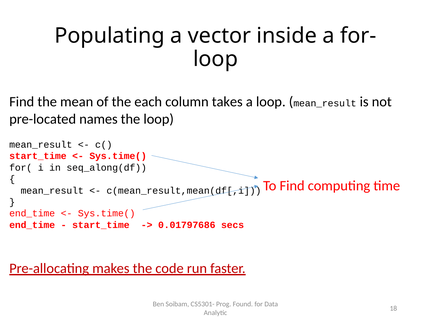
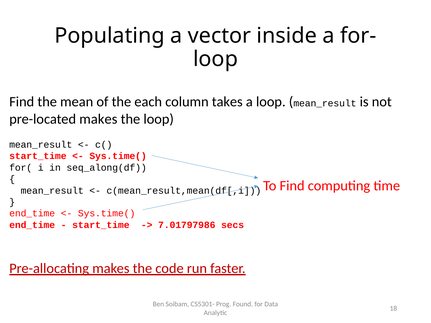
pre-located names: names -> makes
0.01797686: 0.01797686 -> 7.01797986
